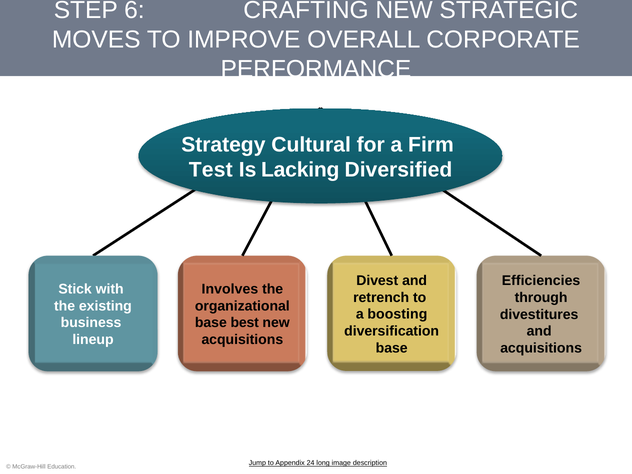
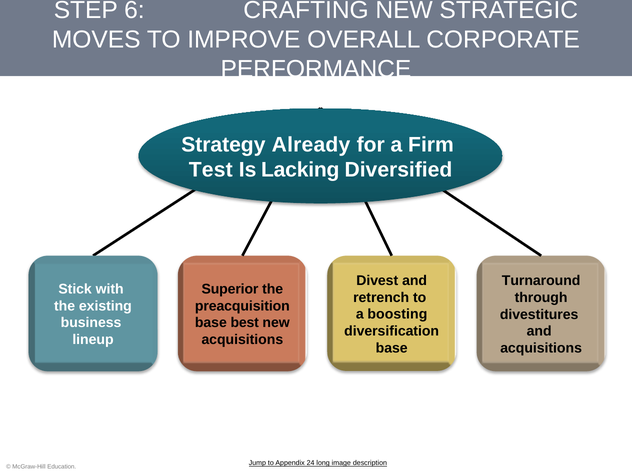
Cultural: Cultural -> Already
Efficiencies: Efficiencies -> Turnaround
Involves: Involves -> Superior
organizational: organizational -> preacquisition
